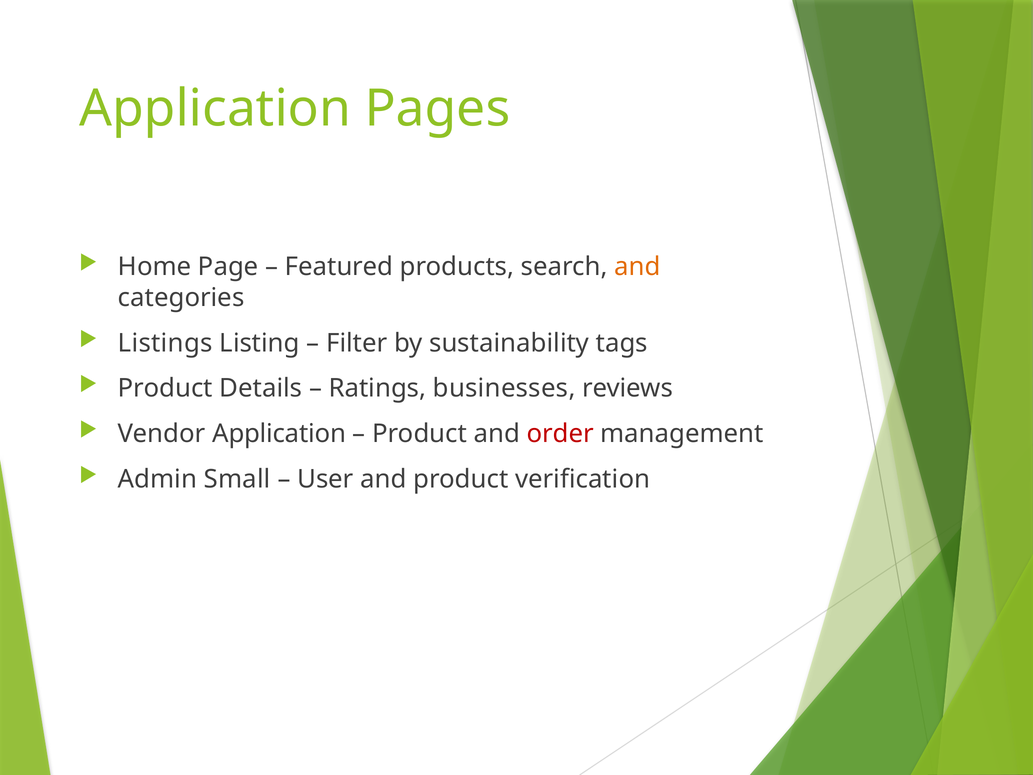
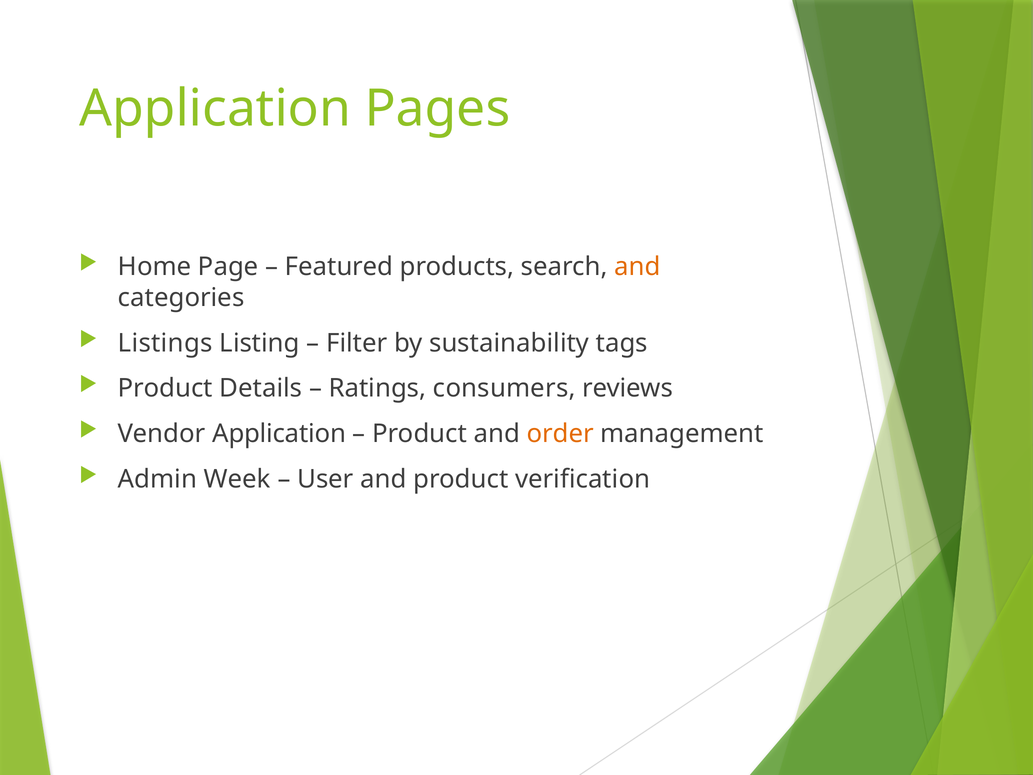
businesses: businesses -> consumers
order colour: red -> orange
Small: Small -> Week
